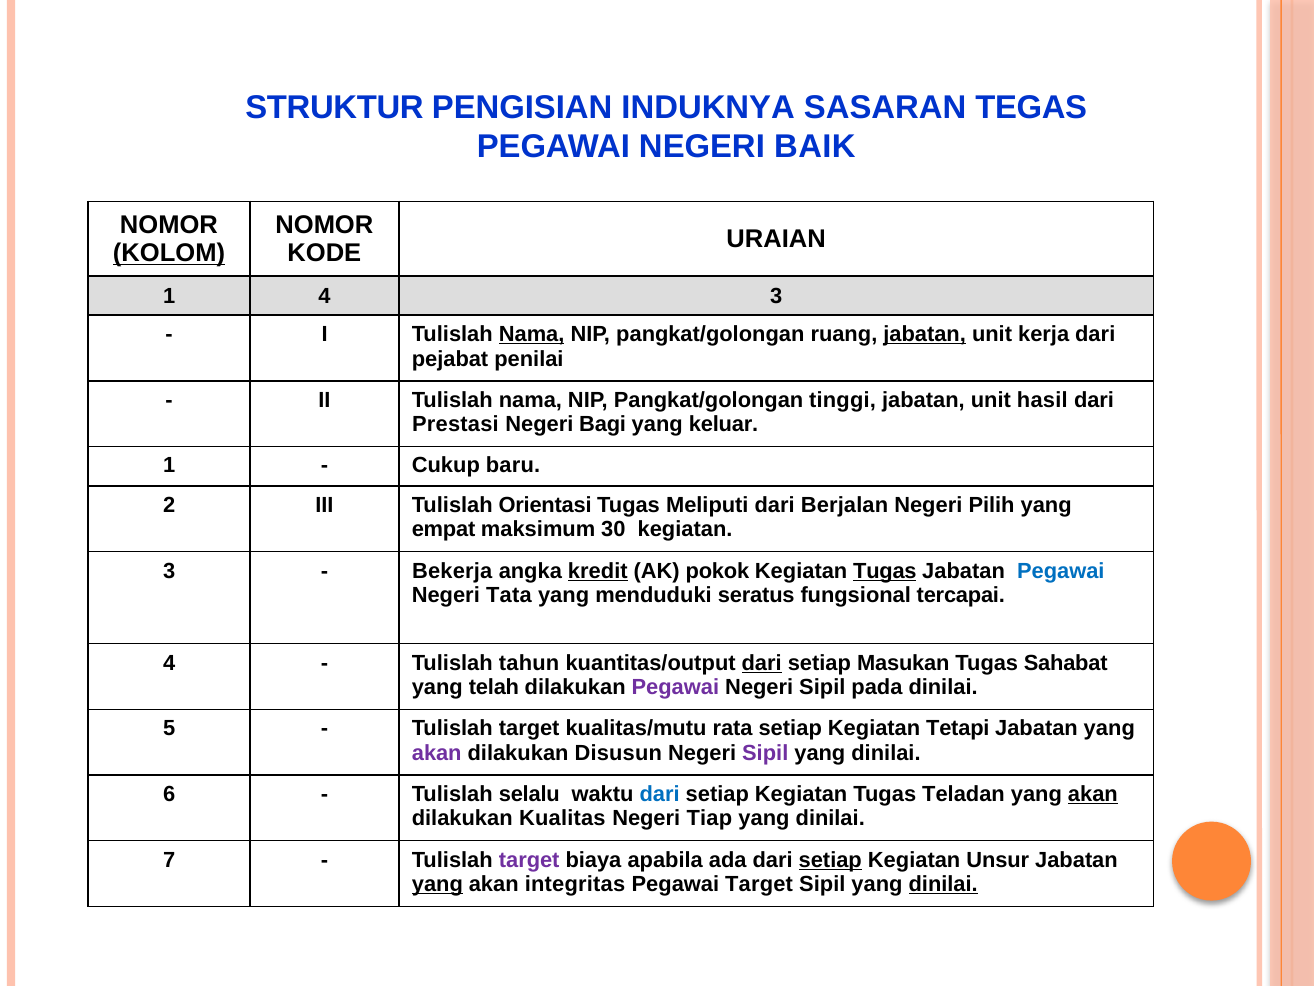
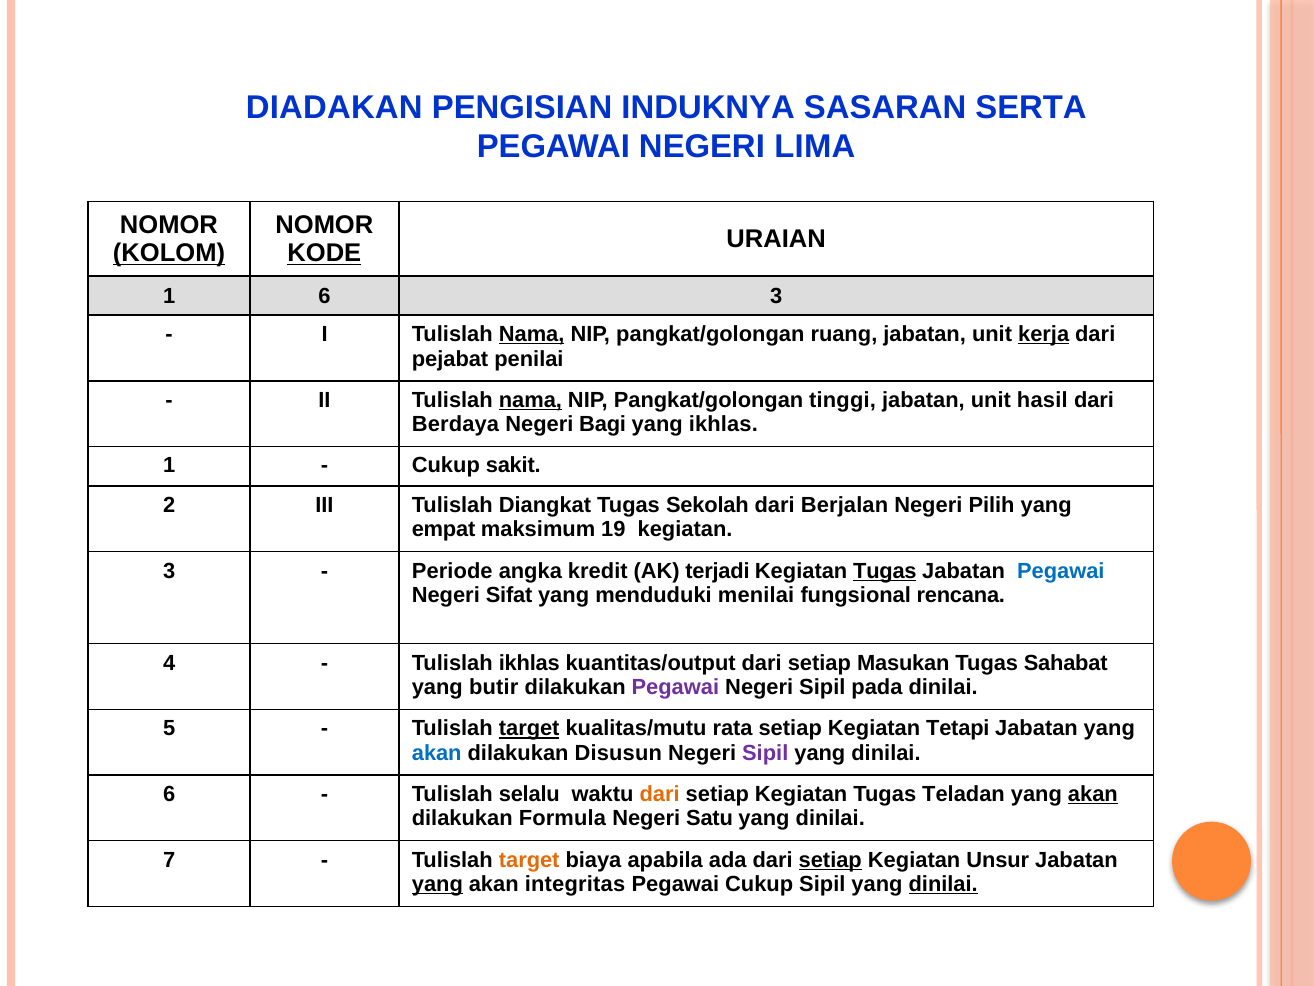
STRUKTUR: STRUKTUR -> DIADAKAN
TEGAS: TEGAS -> SERTA
BAIK: BAIK -> LIMA
KODE underline: none -> present
1 4: 4 -> 6
jabatan at (925, 334) underline: present -> none
kerja underline: none -> present
nama at (530, 400) underline: none -> present
Prestasi: Prestasi -> Berdaya
yang keluar: keluar -> ikhlas
baru: baru -> sakit
Orientasi: Orientasi -> Diangkat
Meliputi: Meliputi -> Sekolah
30: 30 -> 19
Bekerja: Bekerja -> Periode
kredit underline: present -> none
pokok: pokok -> terjadi
Tata: Tata -> Sifat
seratus: seratus -> menilai
tercapai: tercapai -> rencana
Tulislah tahun: tahun -> ikhlas
dari at (762, 663) underline: present -> none
telah: telah -> butir
target at (529, 728) underline: none -> present
akan at (437, 753) colour: purple -> blue
dari at (660, 794) colour: blue -> orange
Kualitas: Kualitas -> Formula
Tiap: Tiap -> Satu
target at (529, 859) colour: purple -> orange
Pegawai Target: Target -> Cukup
